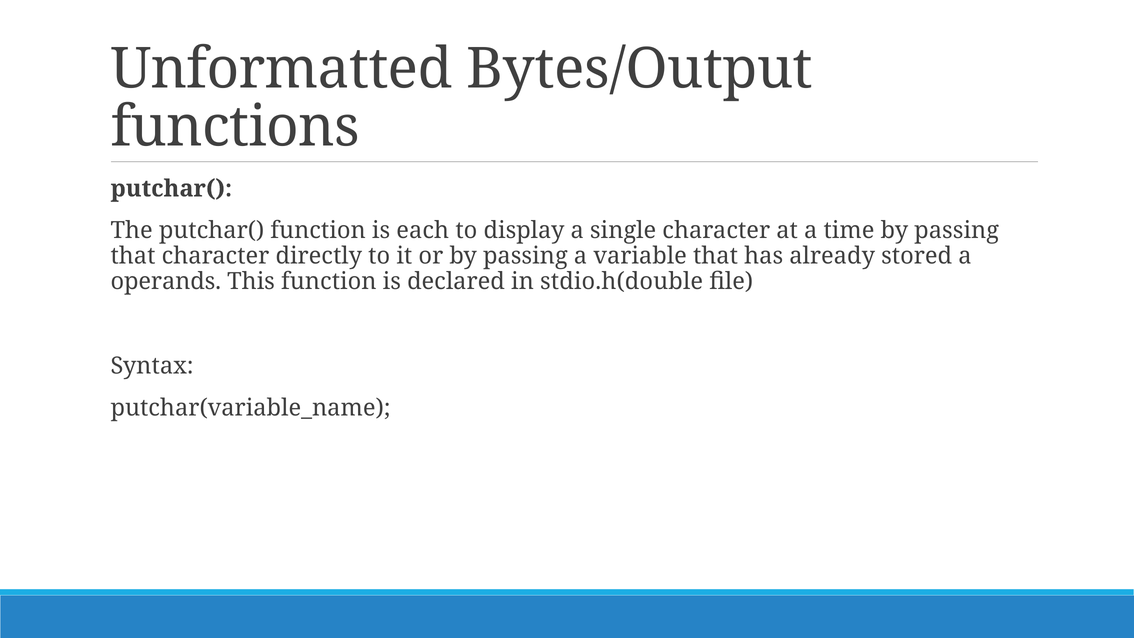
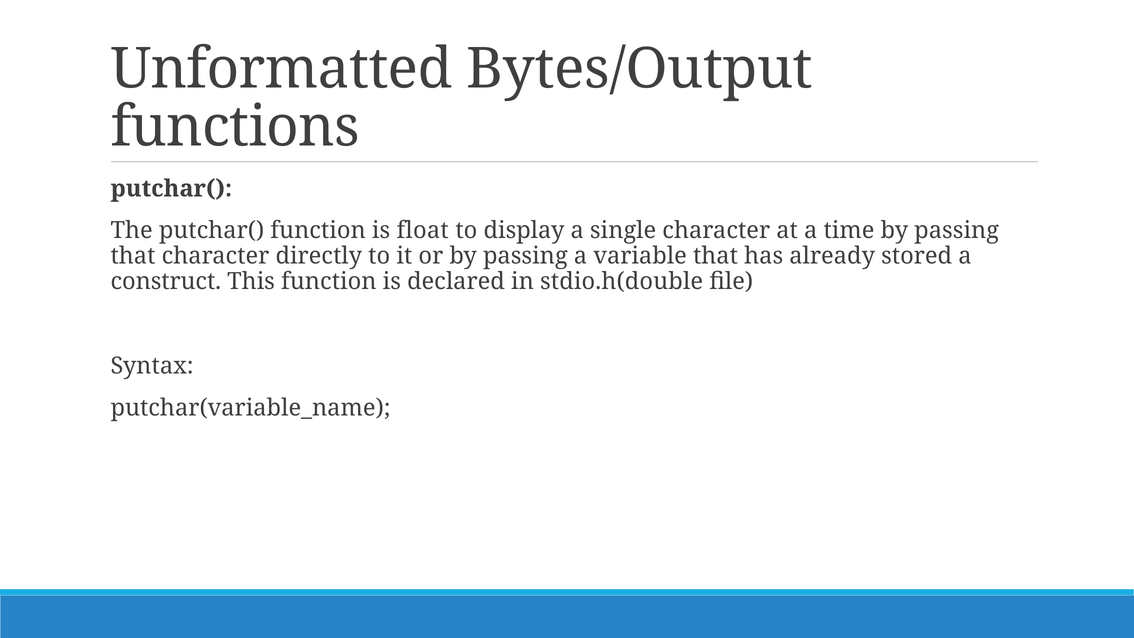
each: each -> float
operands: operands -> construct
